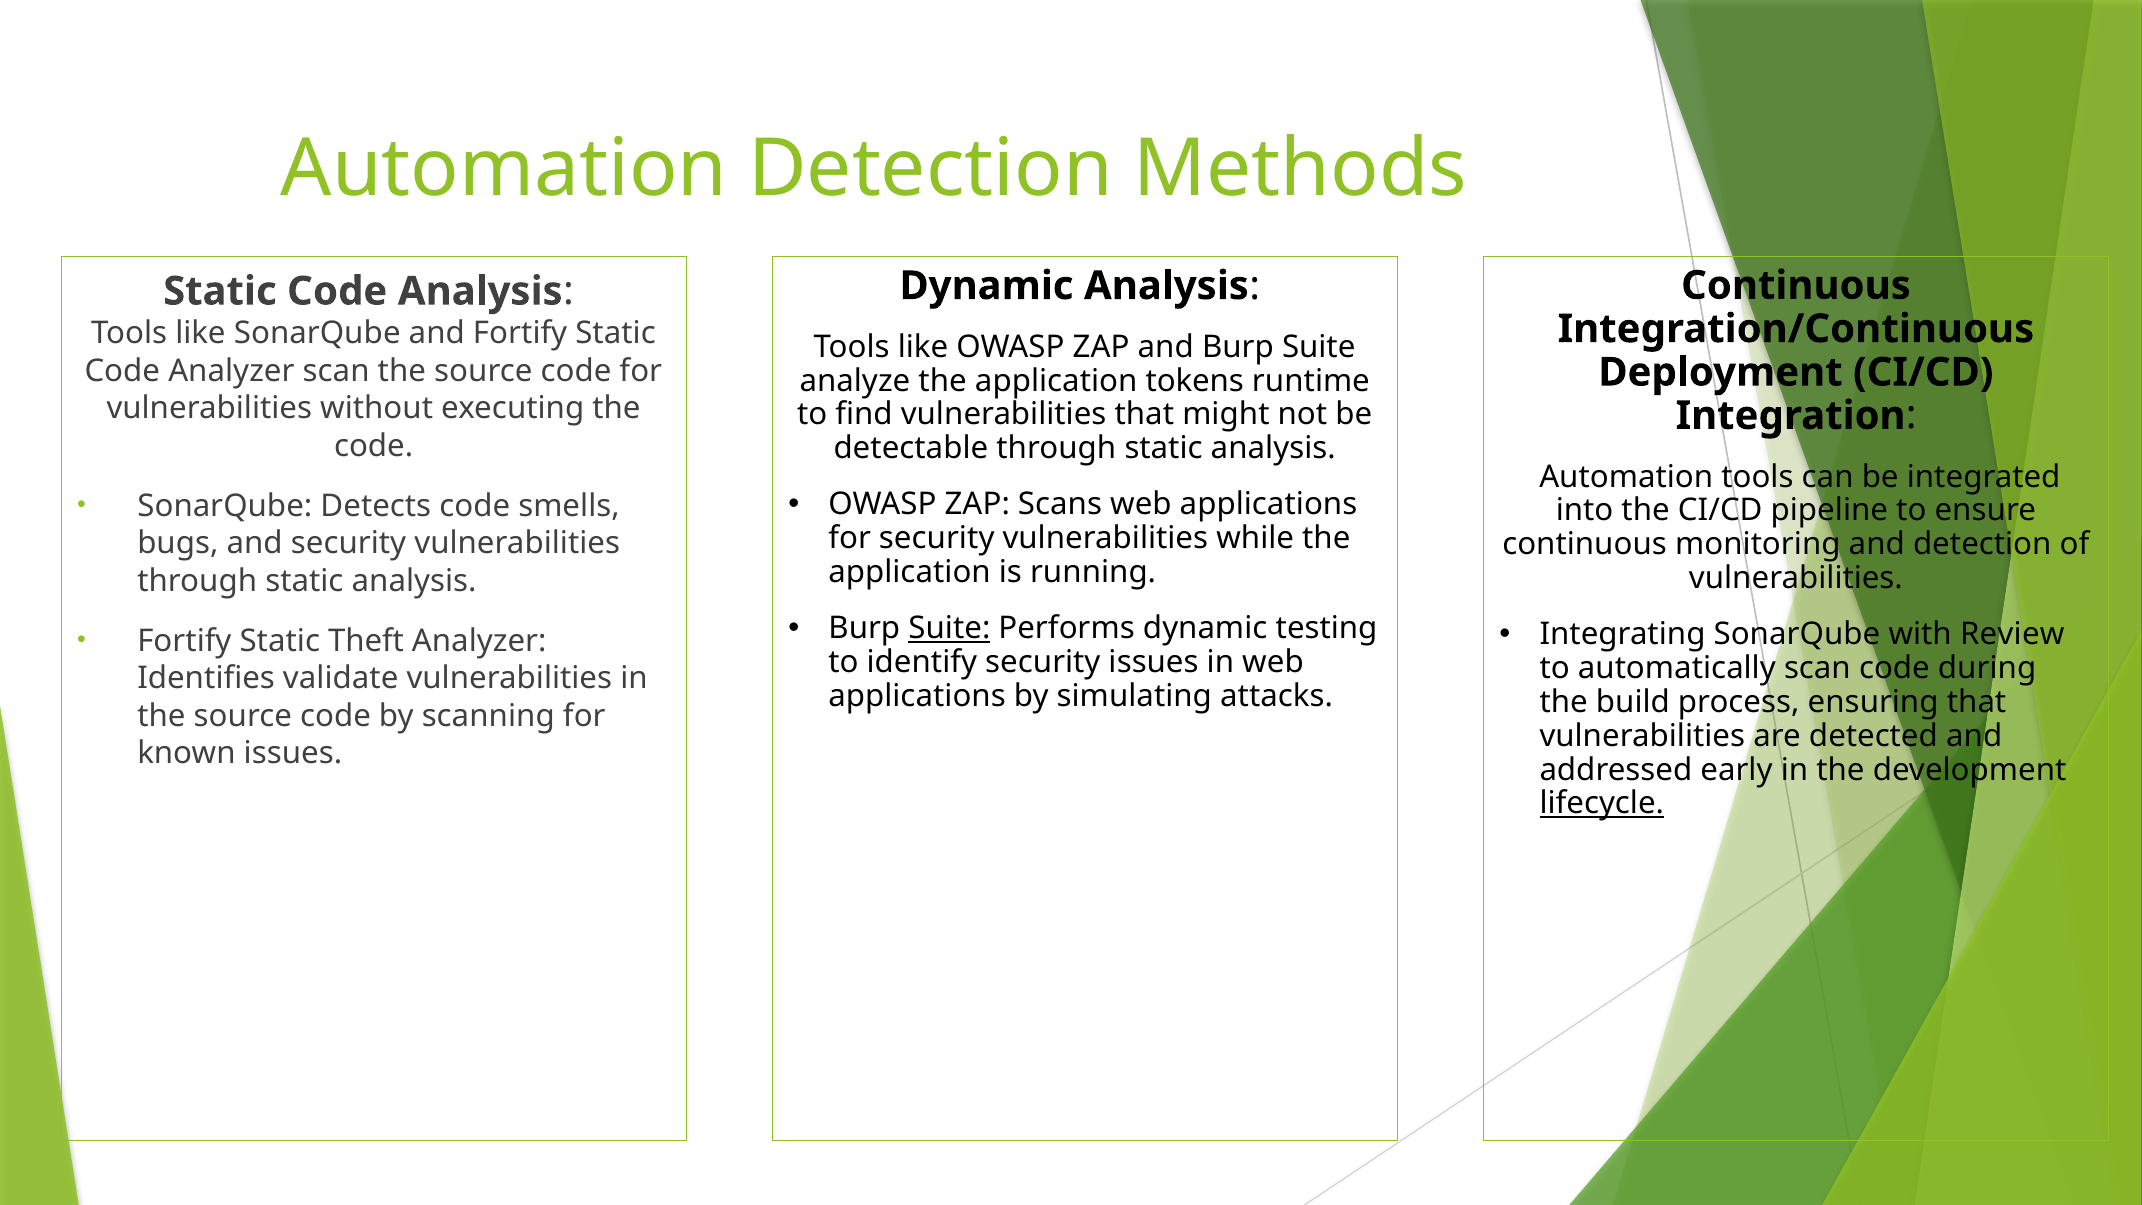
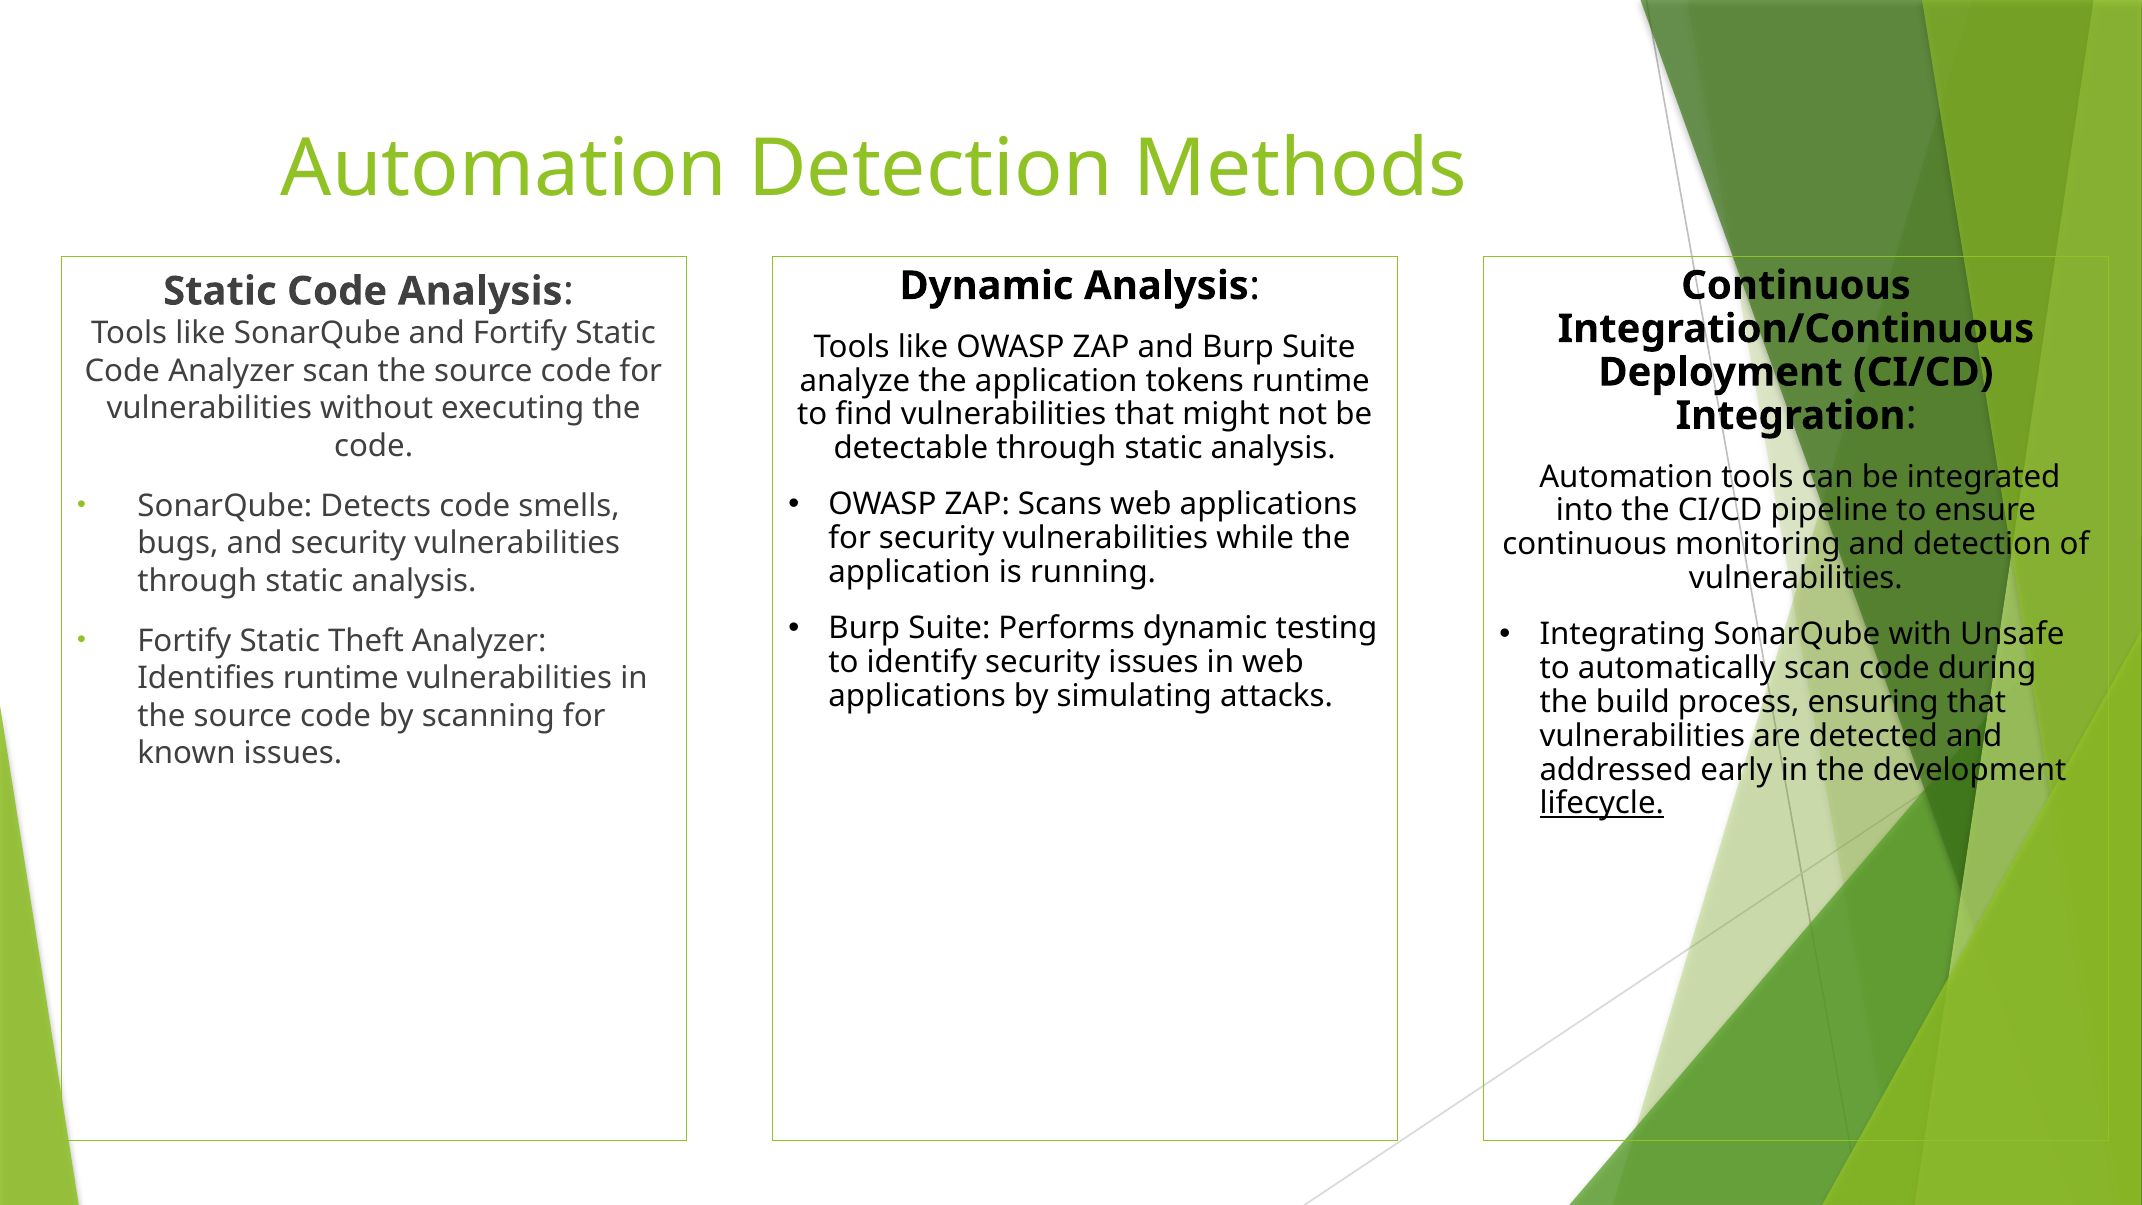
Suite at (949, 628) underline: present -> none
Review: Review -> Unsafe
Identifies validate: validate -> runtime
